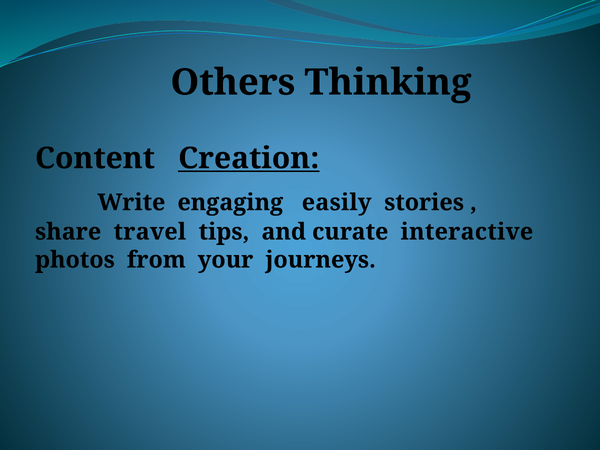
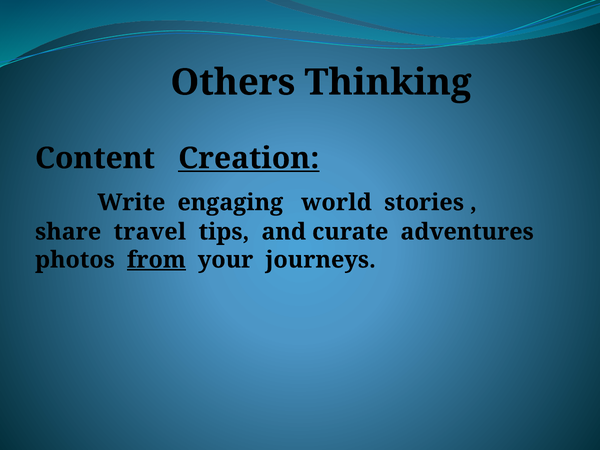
easily: easily -> world
interactive: interactive -> adventures
from underline: none -> present
